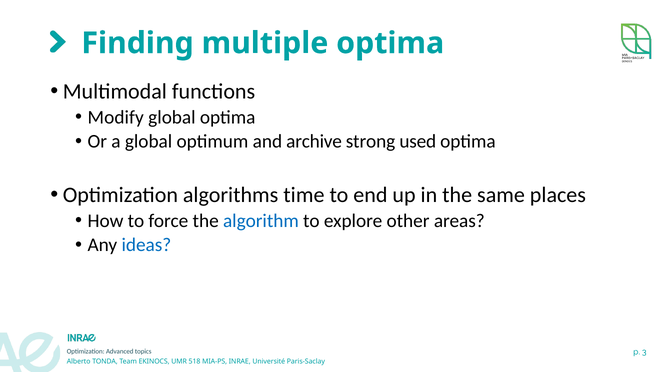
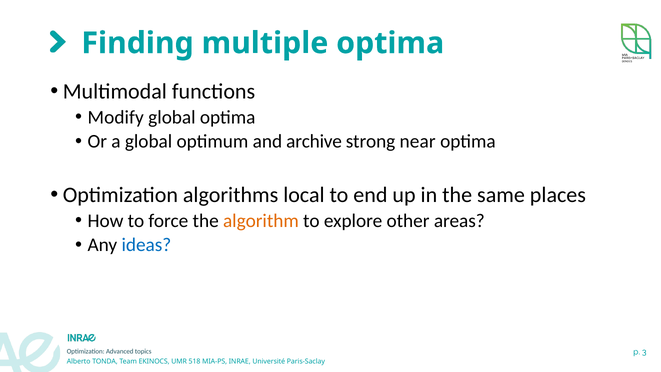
used: used -> near
time: time -> local
algorithm colour: blue -> orange
